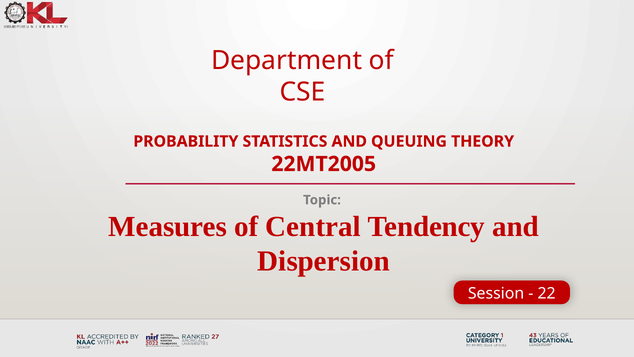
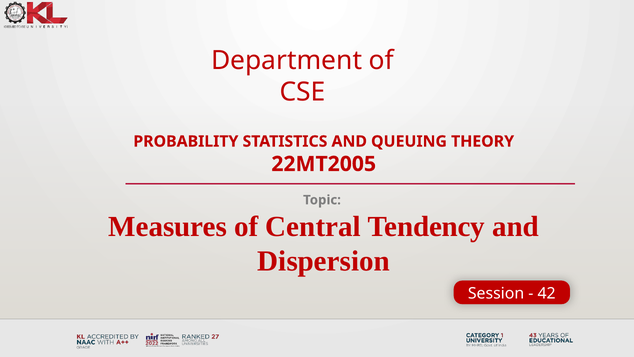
22: 22 -> 42
